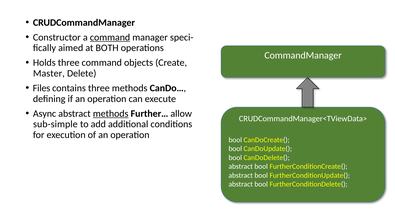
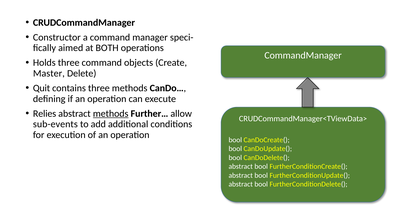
command at (110, 37) underline: present -> none
Files: Files -> Quit
Async: Async -> Relies
sub-simple: sub-simple -> sub-events
